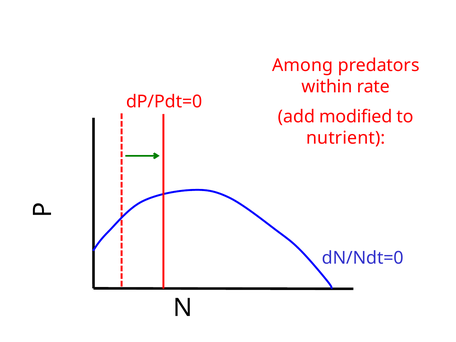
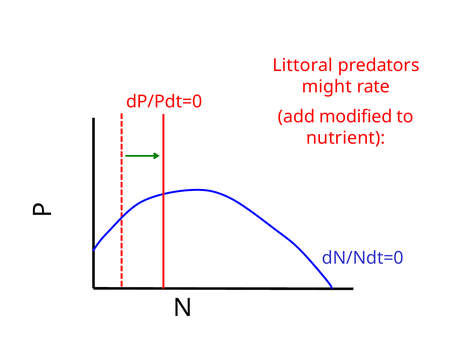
Among: Among -> Littoral
within: within -> might
